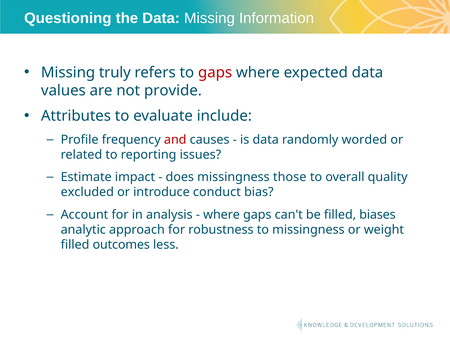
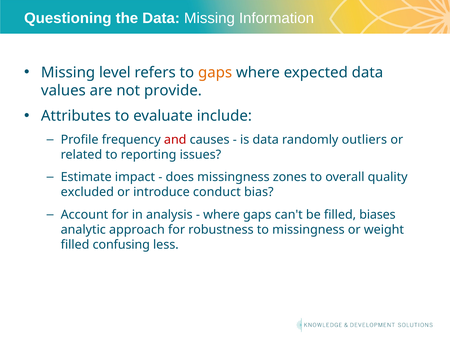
truly: truly -> level
gaps at (215, 73) colour: red -> orange
worded: worded -> outliers
those: those -> zones
outcomes: outcomes -> confusing
